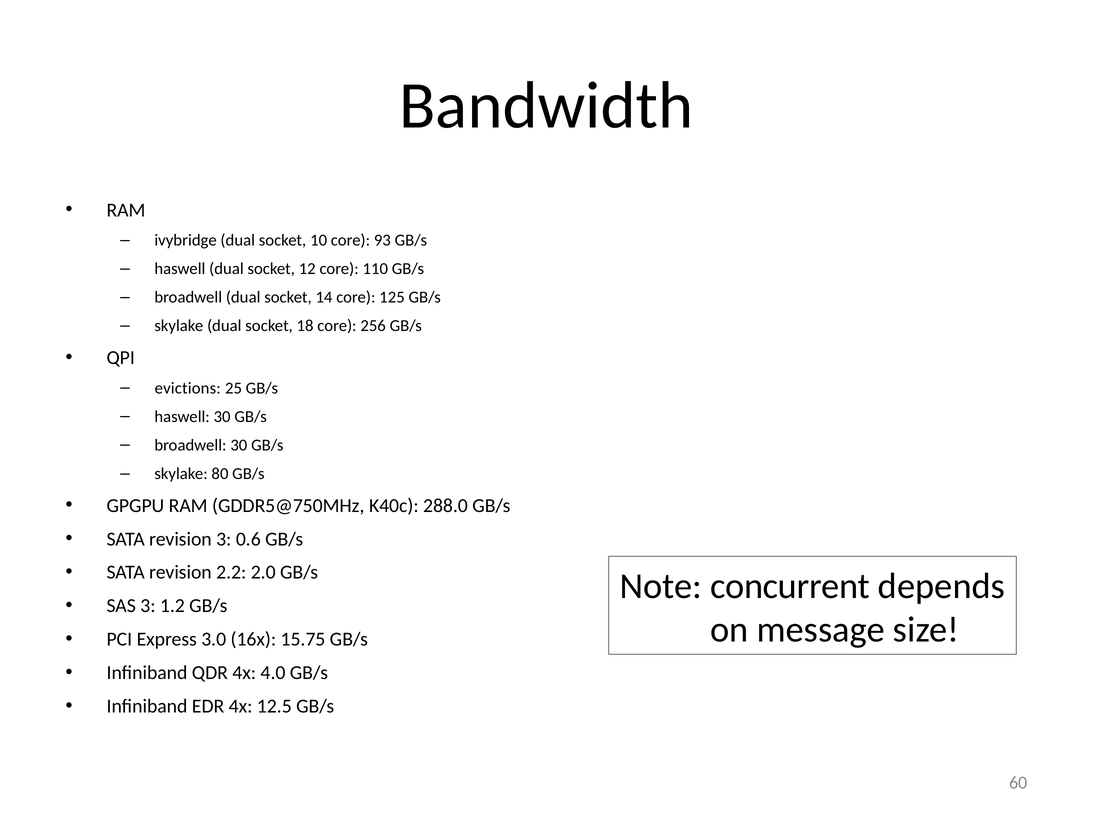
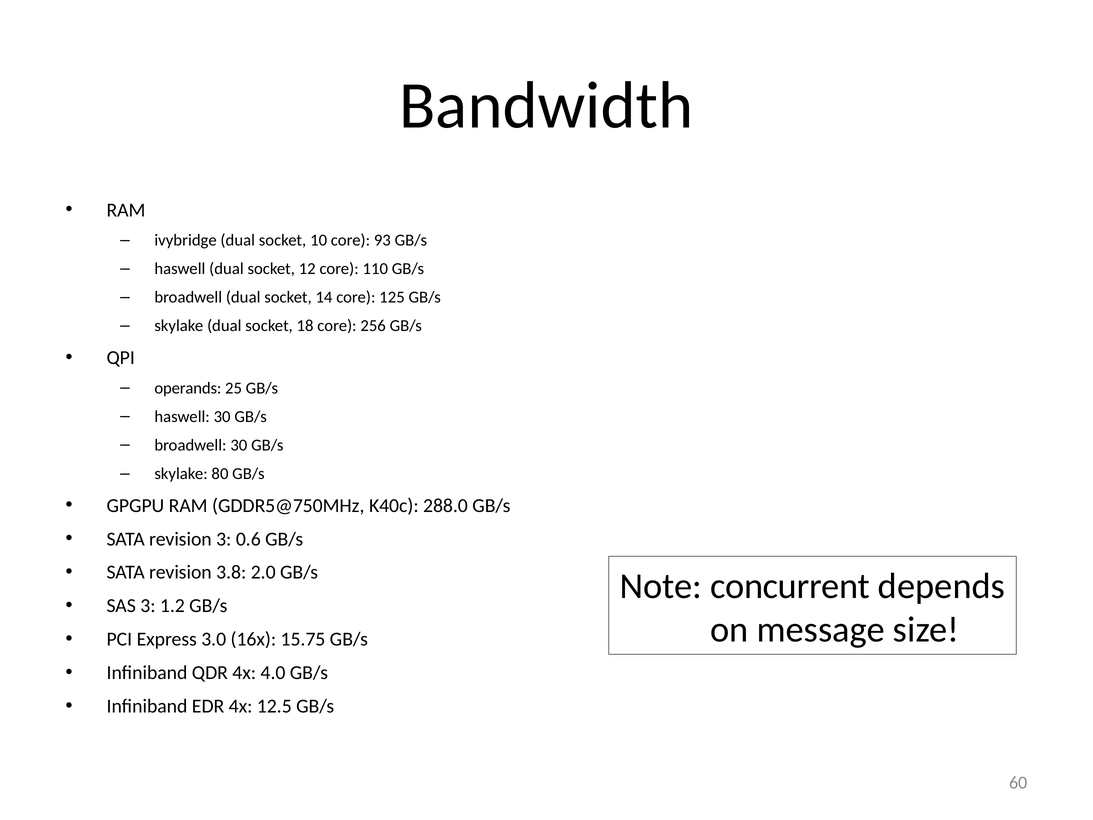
evictions: evictions -> operands
2.2: 2.2 -> 3.8
